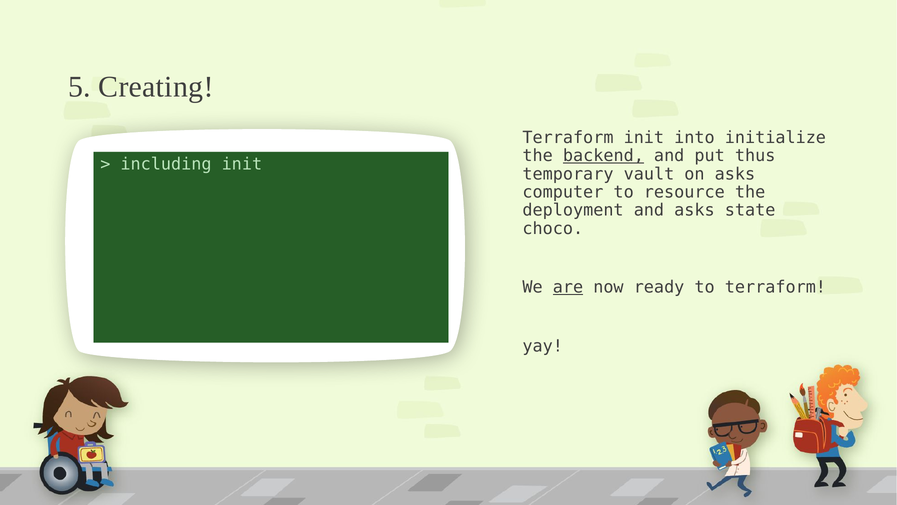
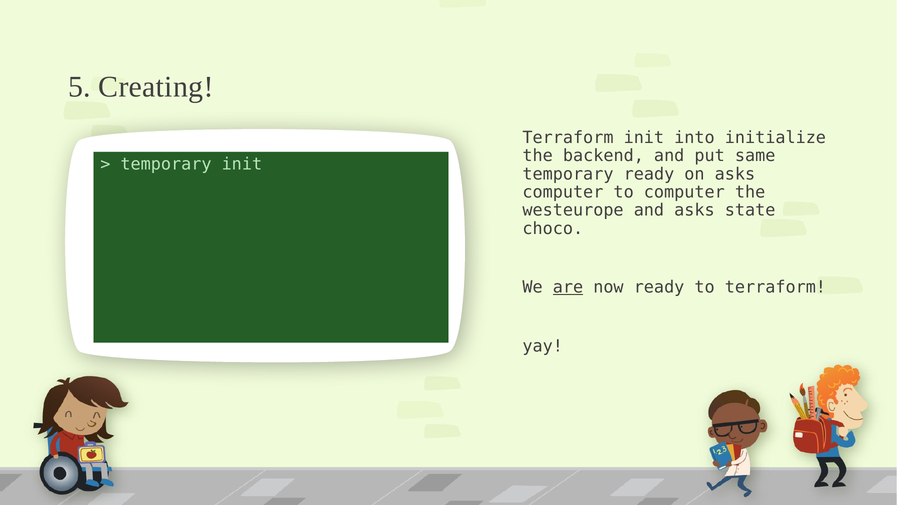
backend underline: present -> none
thus: thus -> same
including at (166, 164): including -> temporary
temporary vault: vault -> ready
to resource: resource -> computer
deployment: deployment -> westeurope
